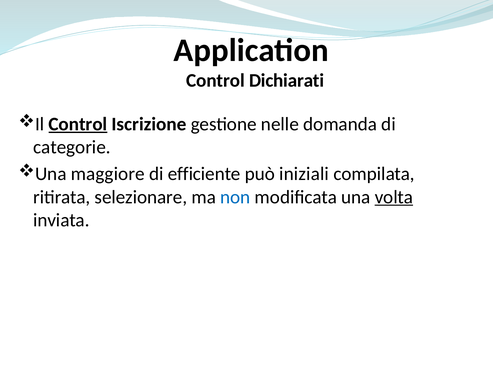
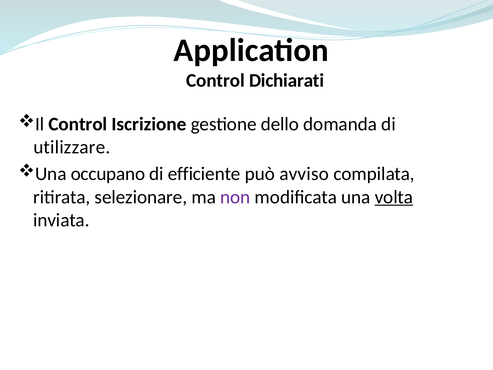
Control at (78, 124) underline: present -> none
nelle: nelle -> dello
categorie: categorie -> utilizzare
maggiore: maggiore -> occupano
iniziali: iniziali -> avviso
non colour: blue -> purple
